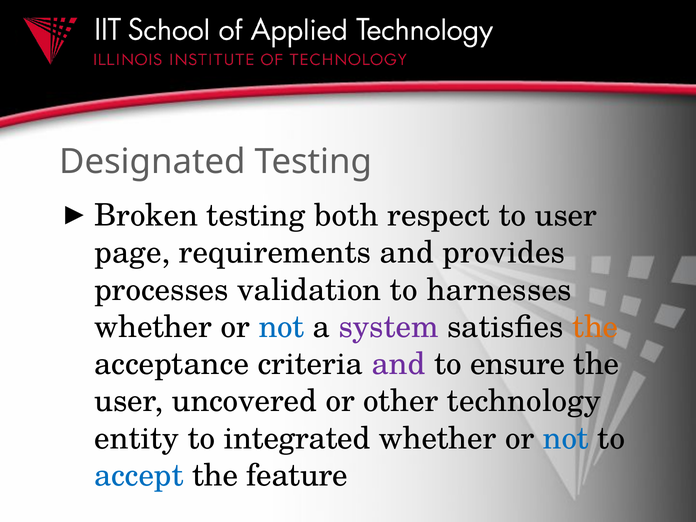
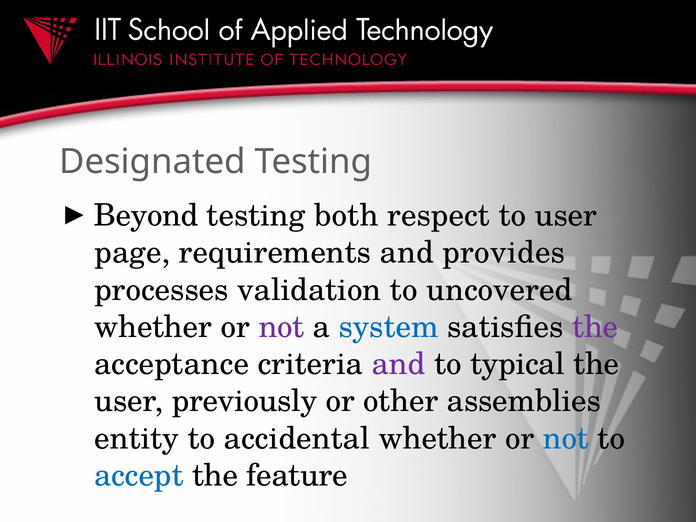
Broken: Broken -> Beyond
harnesses: harnesses -> uncovered
not at (282, 327) colour: blue -> purple
system colour: purple -> blue
the at (595, 327) colour: orange -> purple
ensure: ensure -> typical
uncovered: uncovered -> previously
technology: technology -> assemblies
integrated: integrated -> accidental
